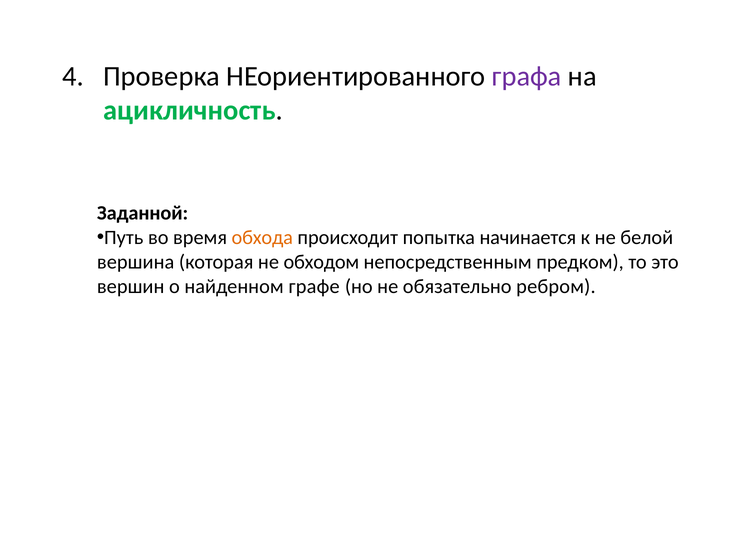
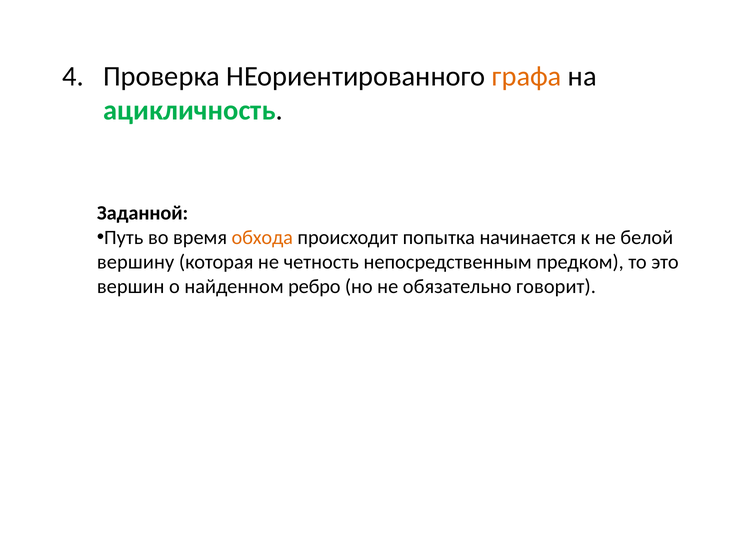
графа colour: purple -> orange
вершина: вершина -> вершину
обходом: обходом -> четность
графе: графе -> ребро
ребром: ребром -> говорит
